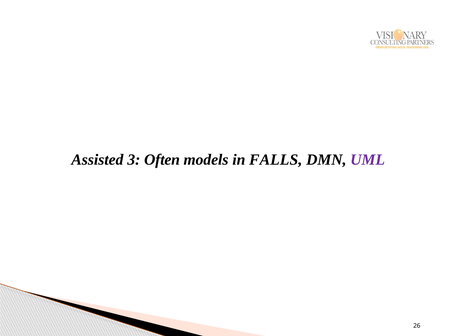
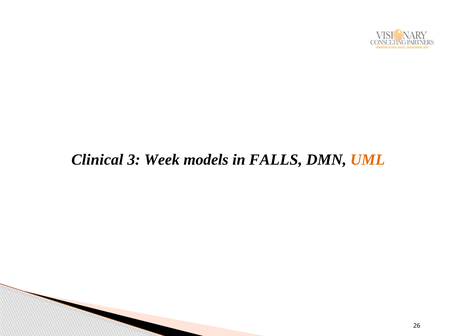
Assisted: Assisted -> Clinical
Often: Often -> Week
UML colour: purple -> orange
